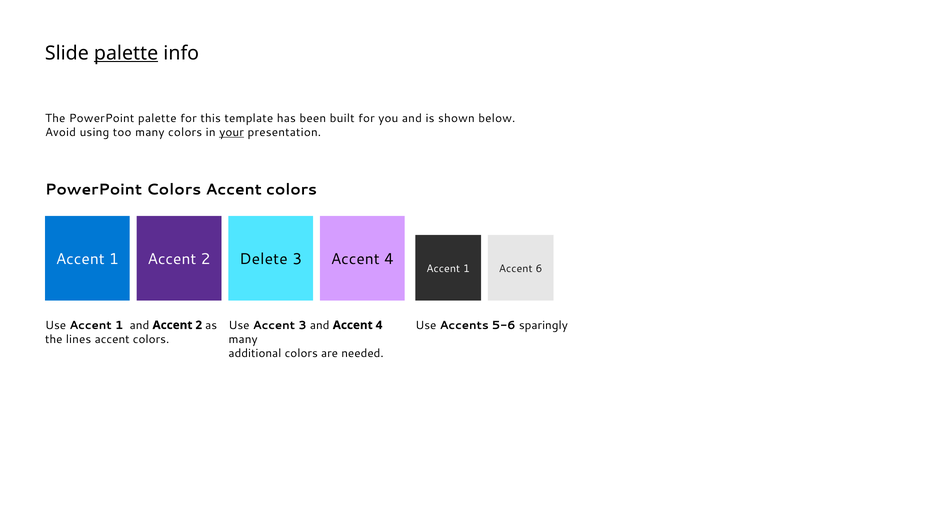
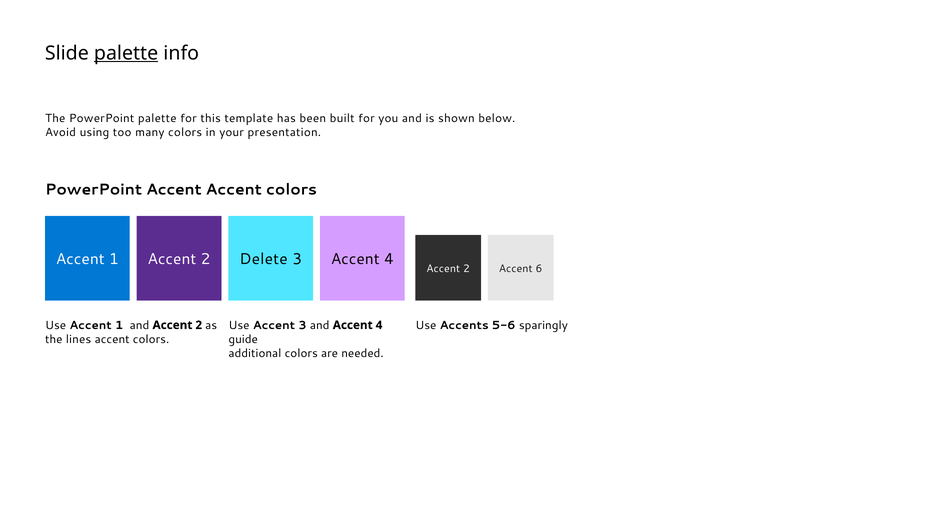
your underline: present -> none
PowerPoint Colors: Colors -> Accent
1 at (466, 269): 1 -> 2
many at (243, 340): many -> guide
